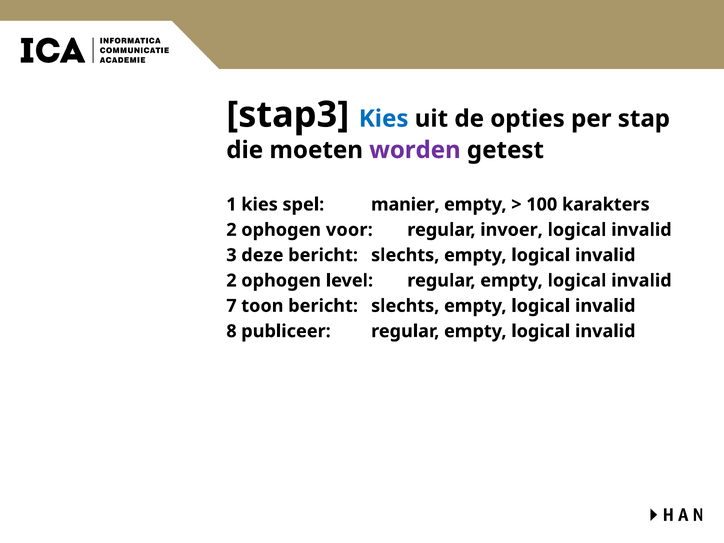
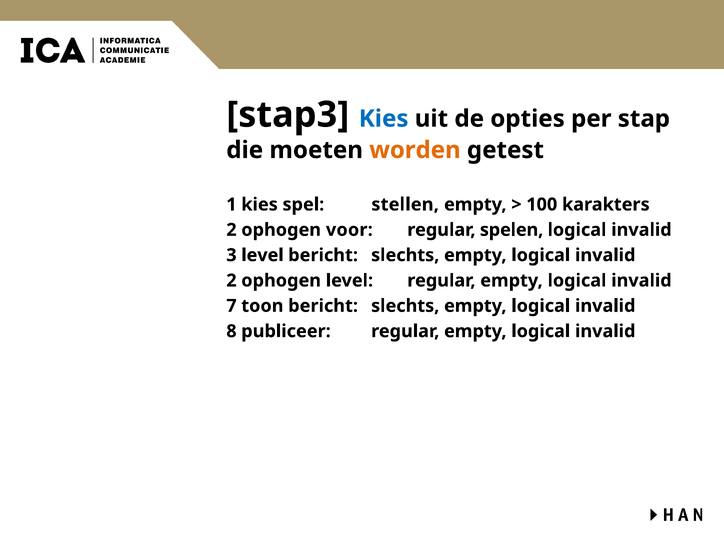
worden colour: purple -> orange
manier: manier -> stellen
invoer: invoer -> spelen
3 deze: deze -> level
